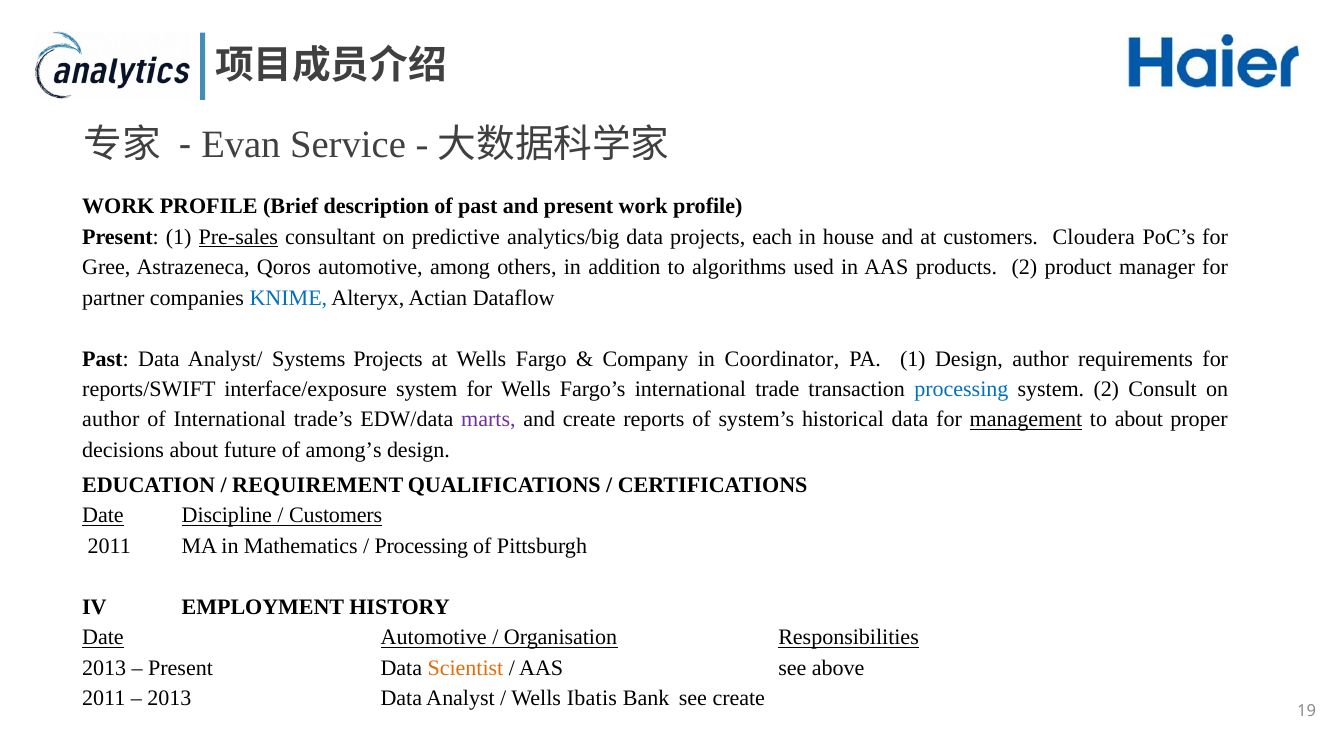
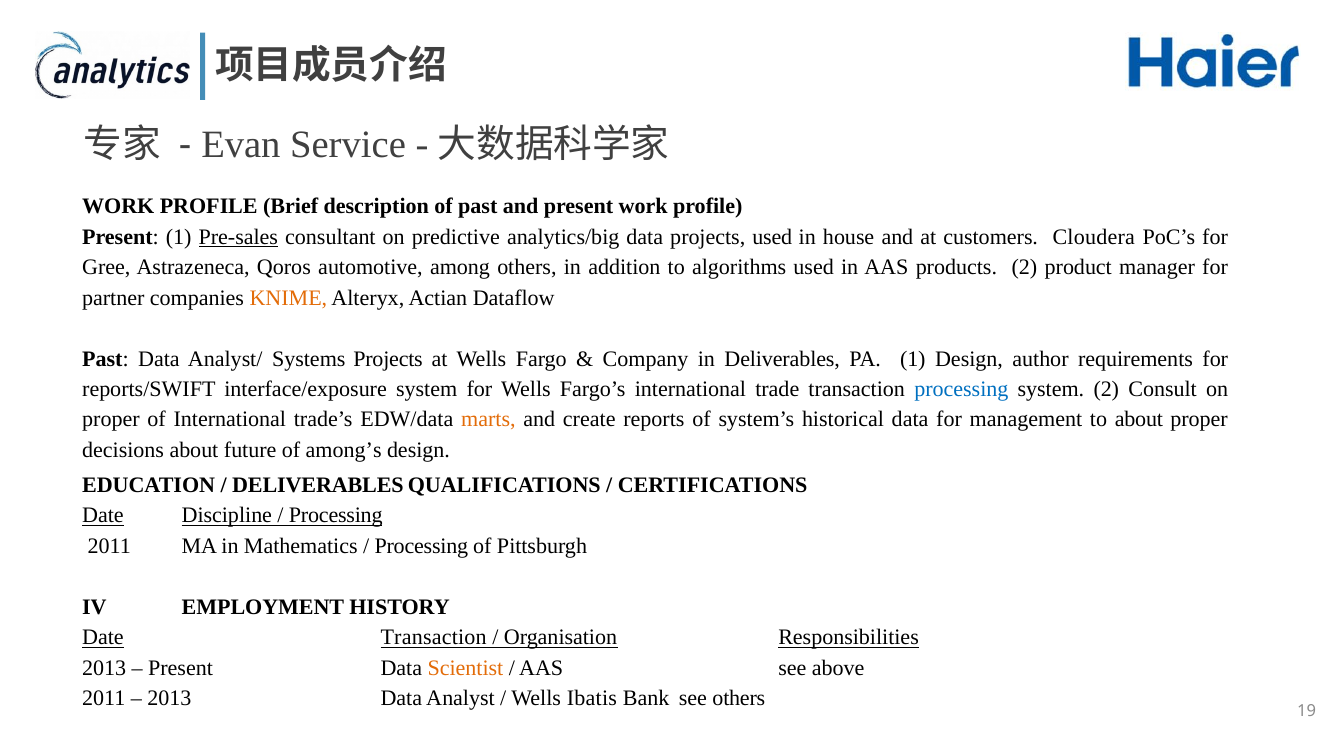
projects each: each -> used
KNIME colour: blue -> orange
in Coordinator: Coordinator -> Deliverables
author at (111, 420): author -> proper
marts colour: purple -> orange
management underline: present -> none
REQUIREMENT at (318, 485): REQUIREMENT -> DELIVERABLES
Customers at (336, 516): Customers -> Processing
Date Automotive: Automotive -> Transaction
see create: create -> others
